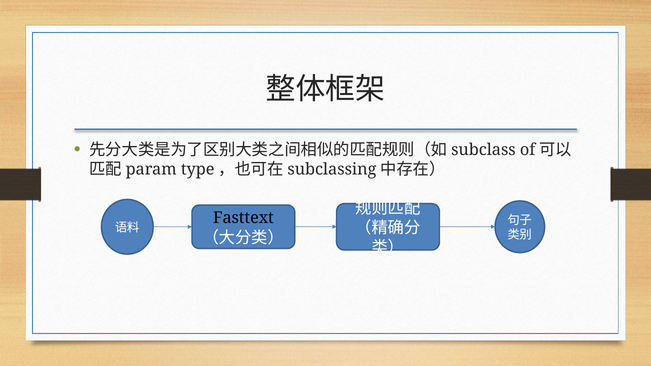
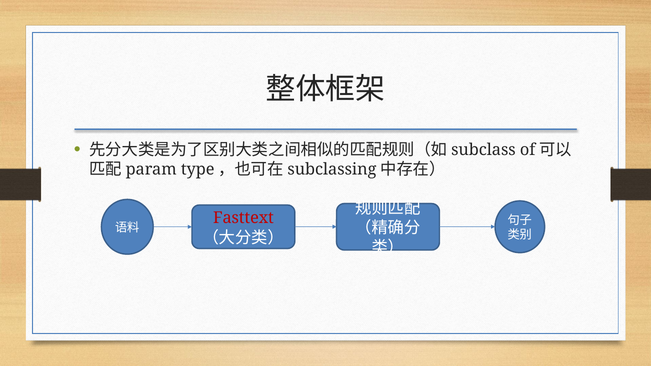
Fasttext colour: black -> red
